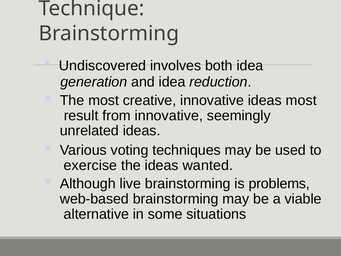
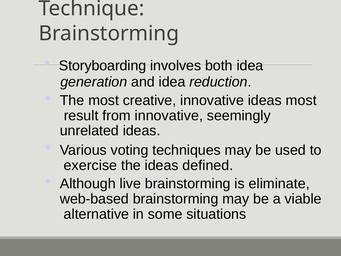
Undiscovered: Undiscovered -> Storyboarding
wanted: wanted -> defined
problems: problems -> eliminate
